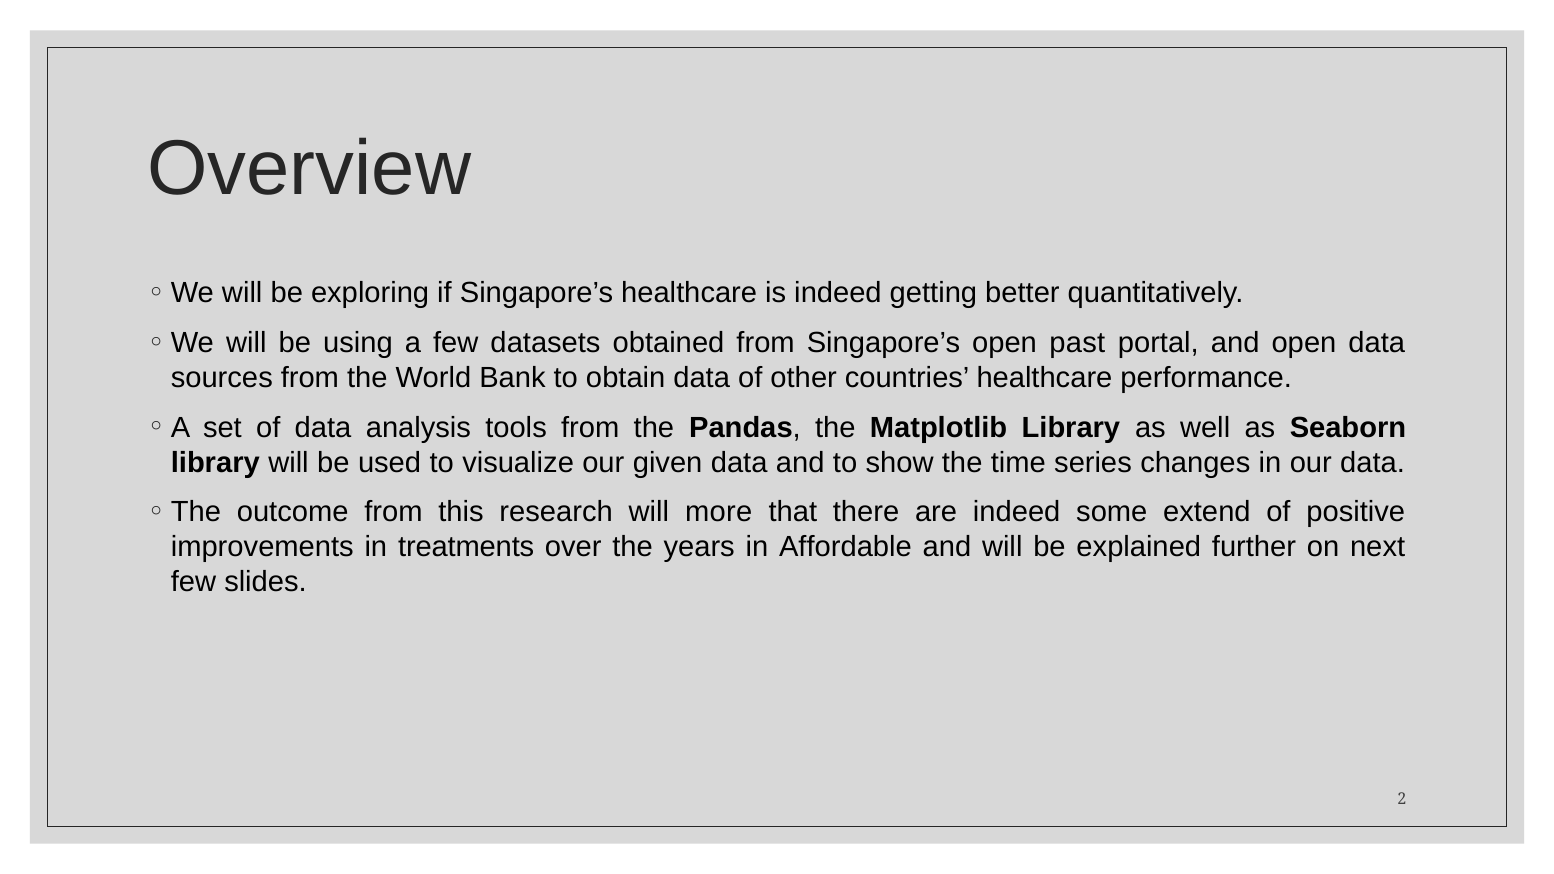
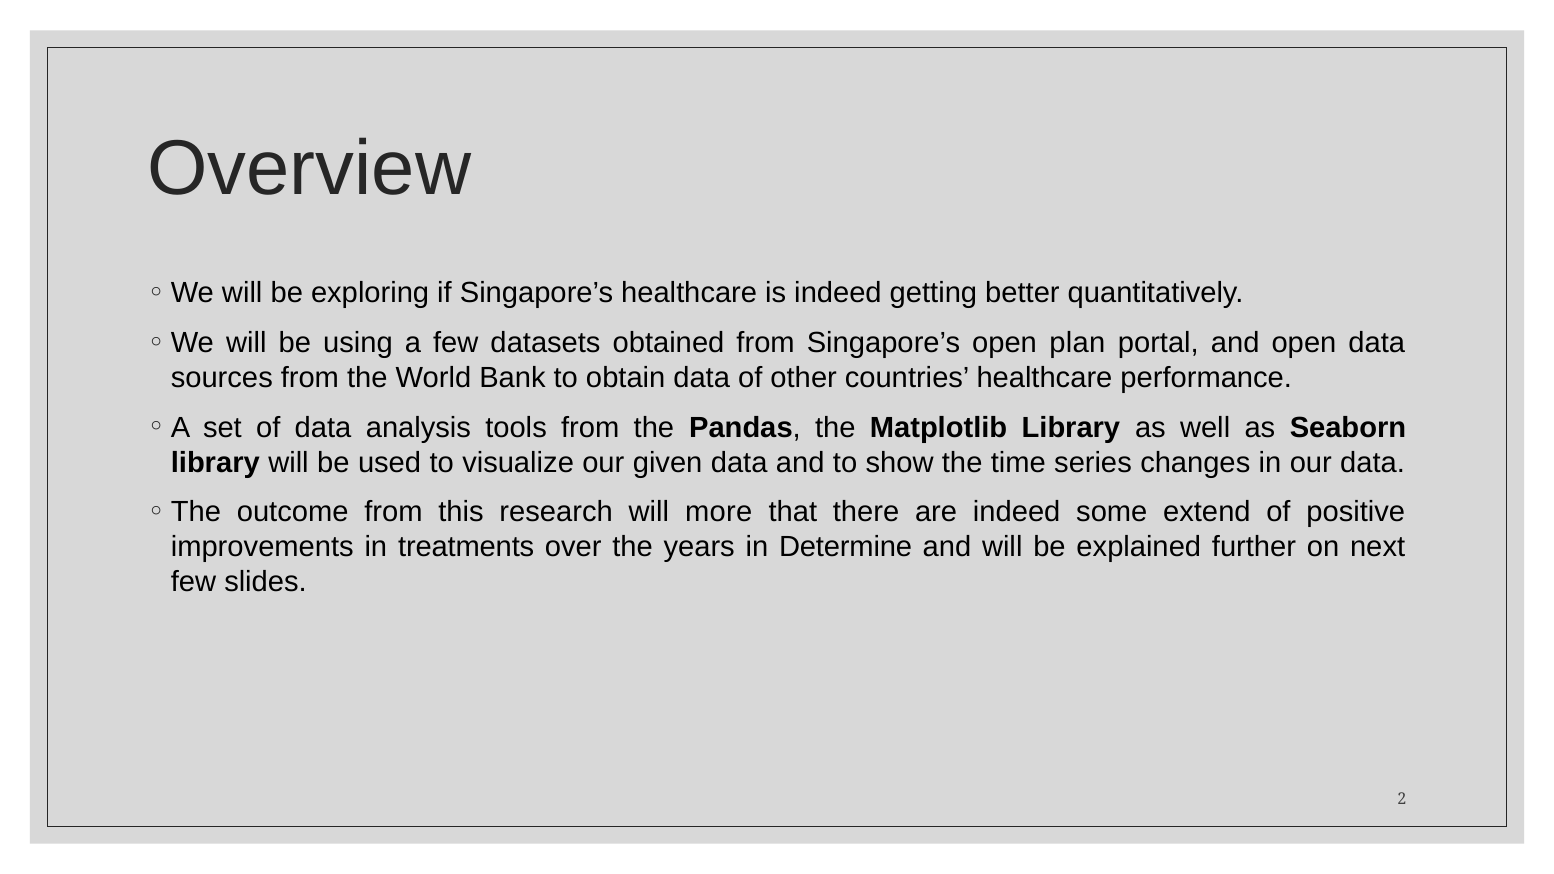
past: past -> plan
Affordable: Affordable -> Determine
